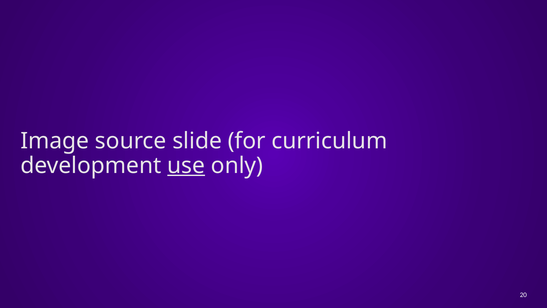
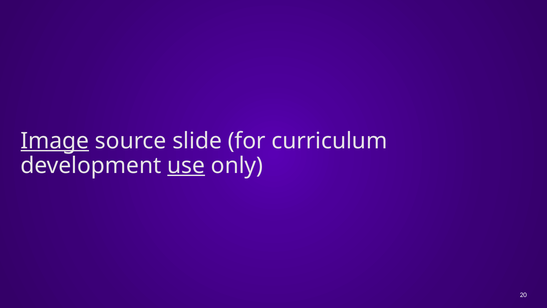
Image underline: none -> present
